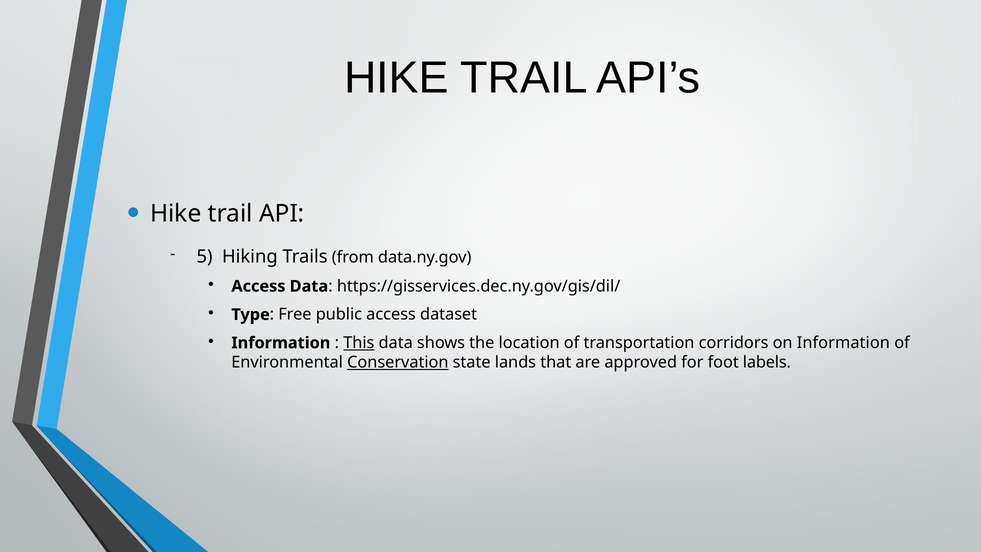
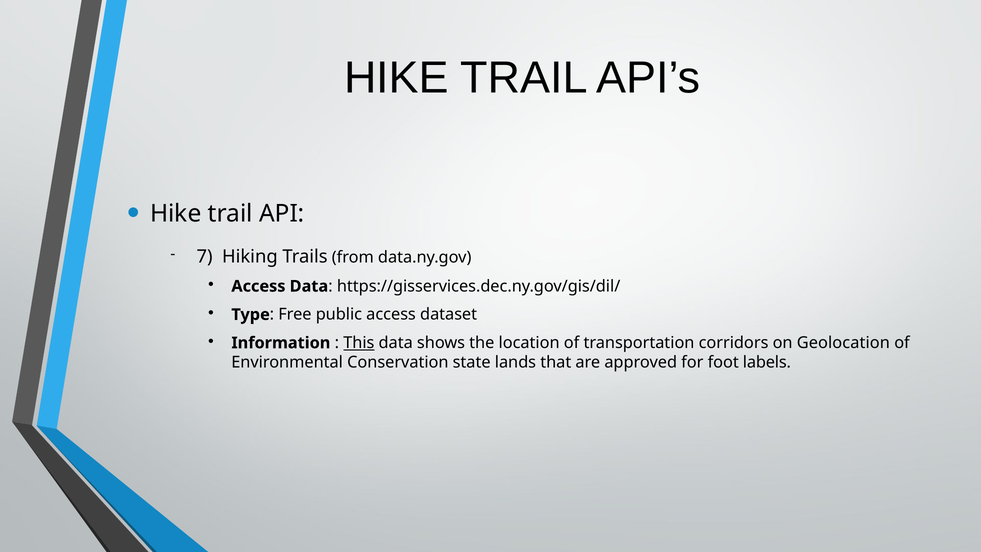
5: 5 -> 7
on Information: Information -> Geolocation
Conservation underline: present -> none
